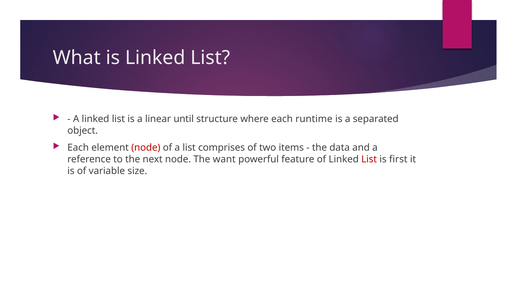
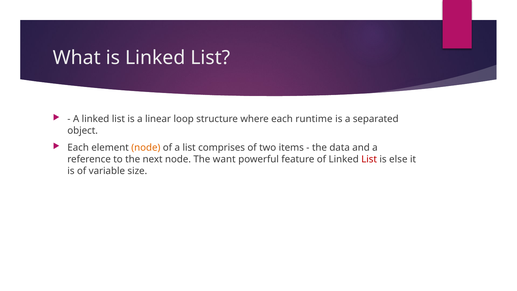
until: until -> loop
node at (146, 147) colour: red -> orange
first: first -> else
